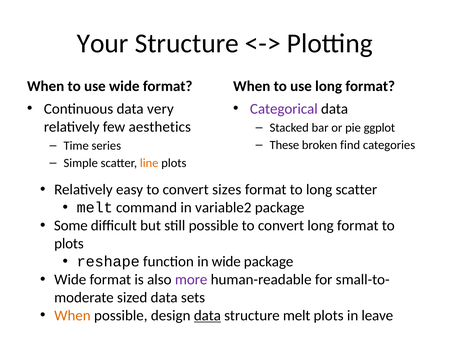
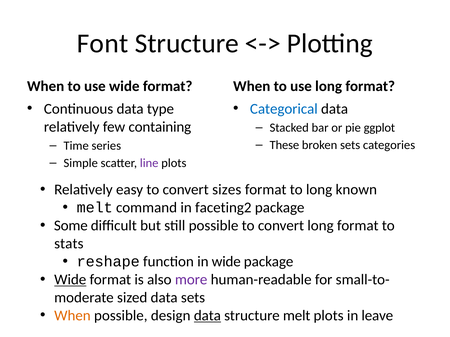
Your: Your -> Font
very: very -> type
Categorical colour: purple -> blue
aesthetics: aesthetics -> containing
broken find: find -> sets
line colour: orange -> purple
long scatter: scatter -> known
variable2: variable2 -> faceting2
plots at (69, 244): plots -> stats
Wide at (70, 280) underline: none -> present
